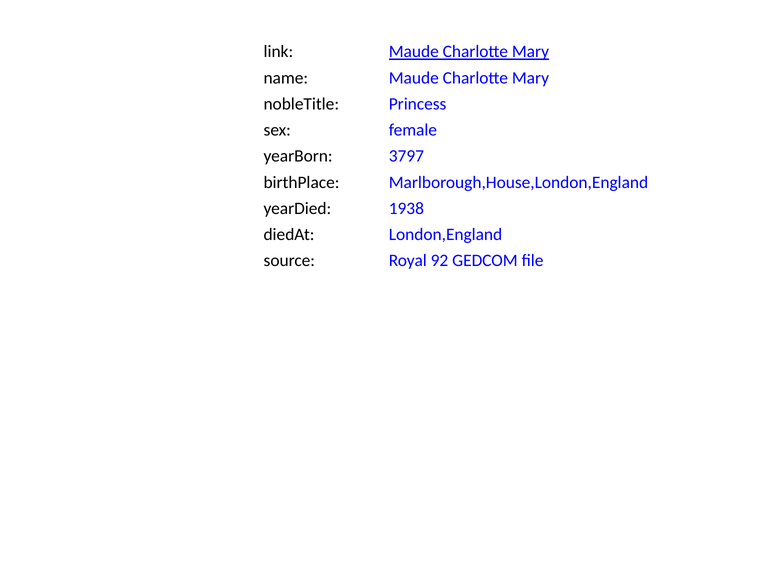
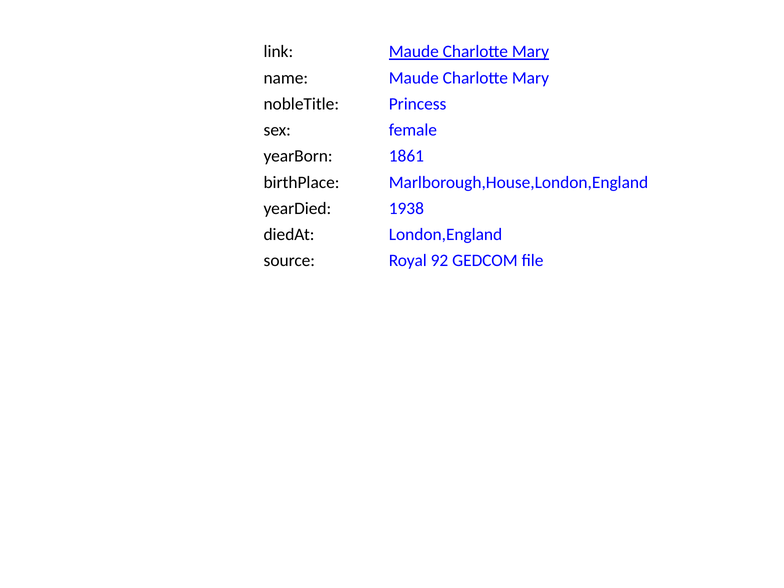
3797: 3797 -> 1861
